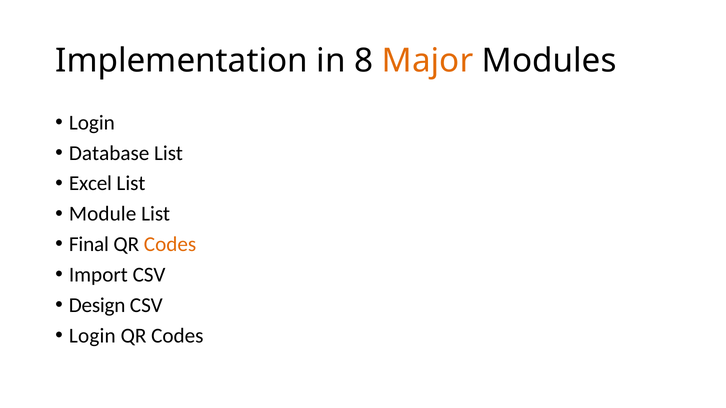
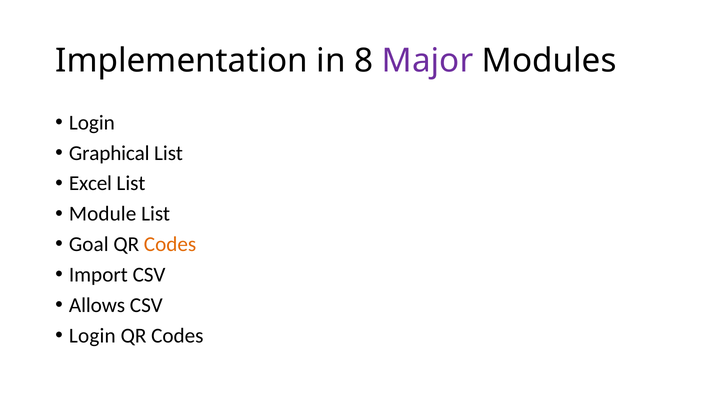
Major colour: orange -> purple
Database: Database -> Graphical
Final: Final -> Goal
Design: Design -> Allows
